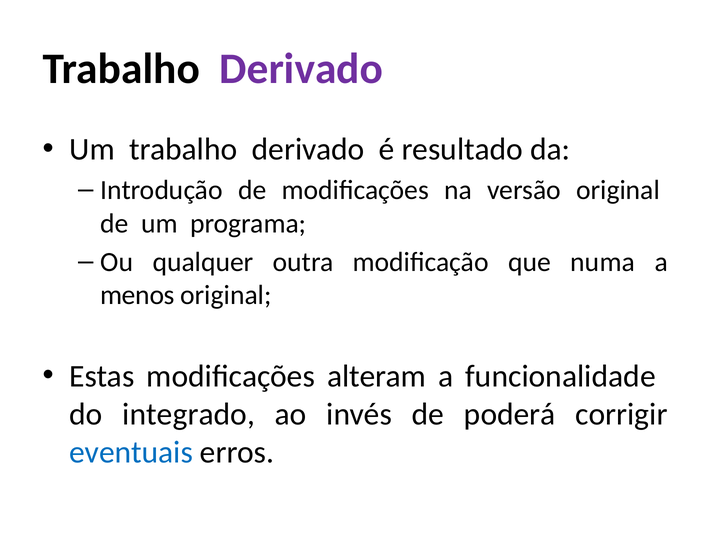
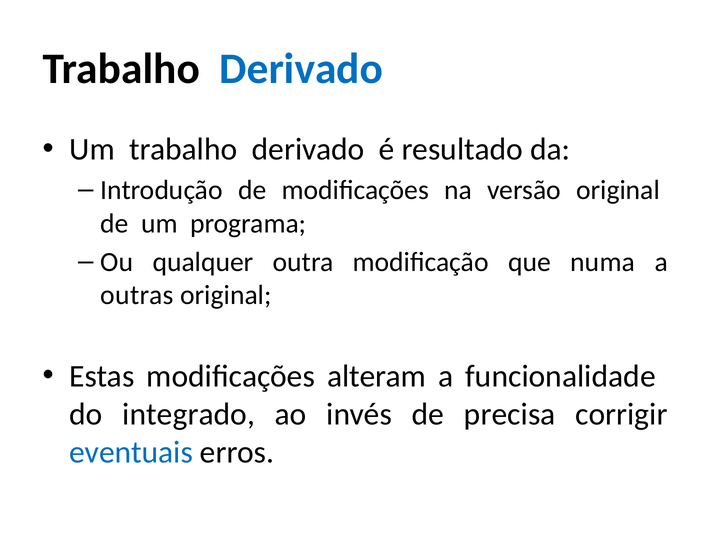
Derivado at (301, 69) colour: purple -> blue
menos: menos -> outras
poderá: poderá -> precisa
